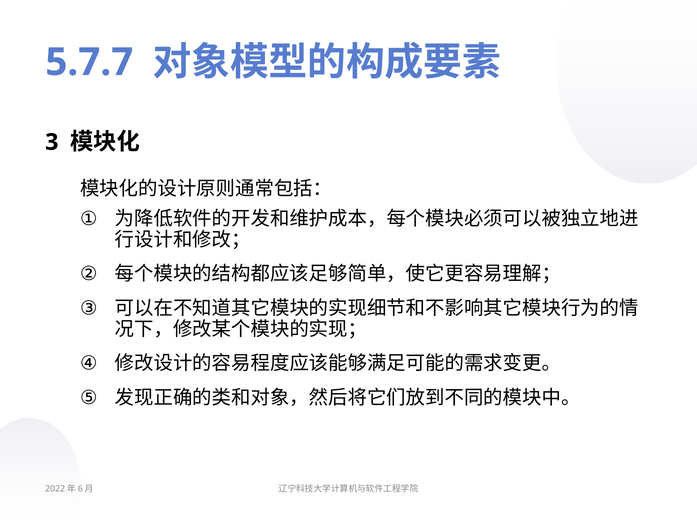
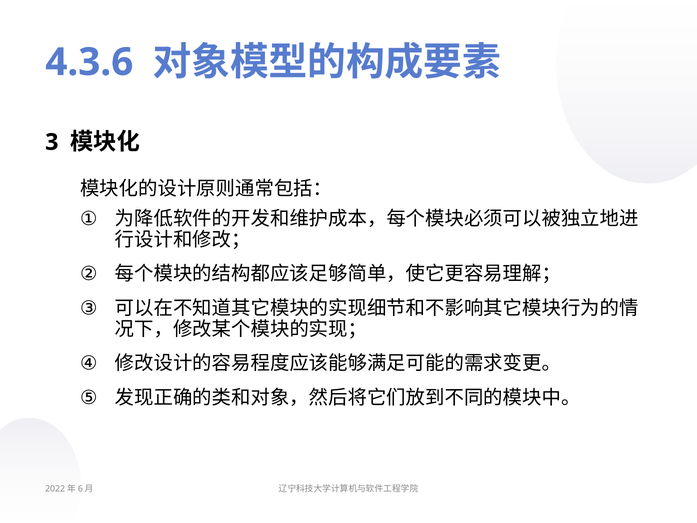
5.7.7: 5.7.7 -> 4.3.6
